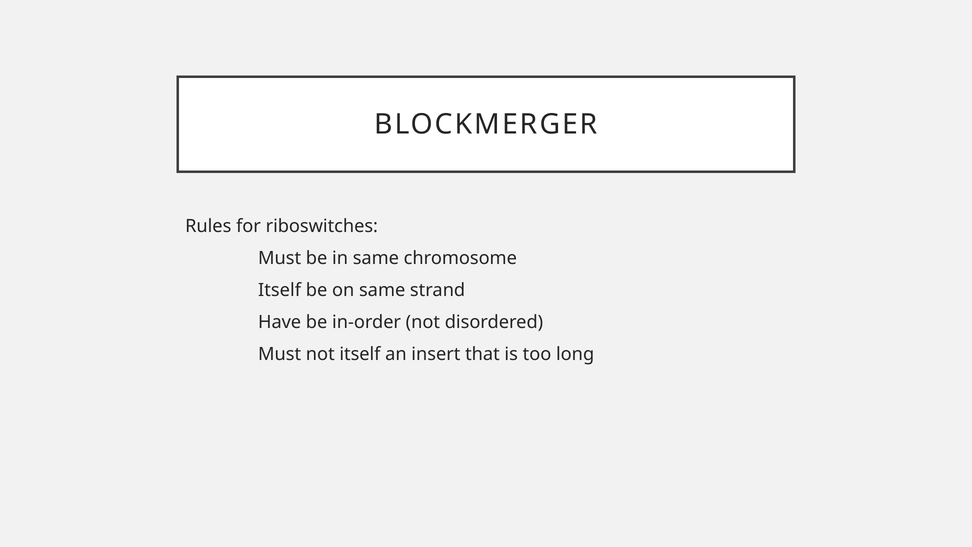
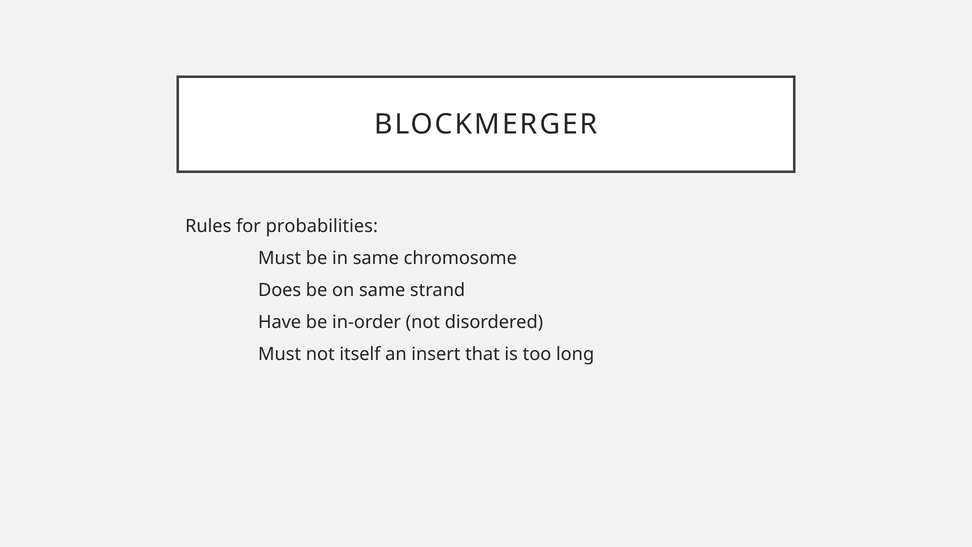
riboswitches: riboswitches -> probabilities
Itself at (280, 290): Itself -> Does
